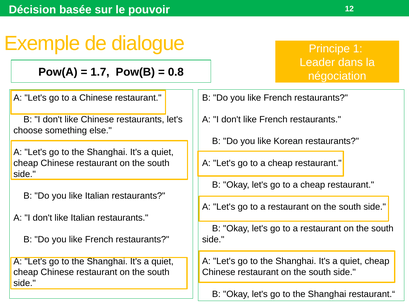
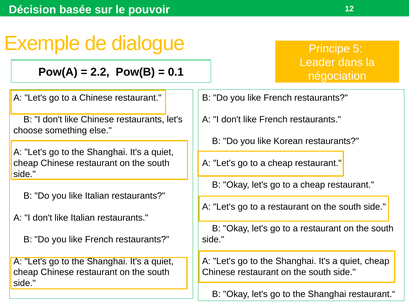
1: 1 -> 5
1.7: 1.7 -> 2.2
0.8: 0.8 -> 0.1
